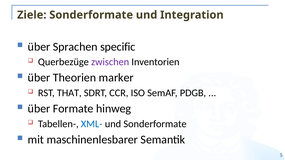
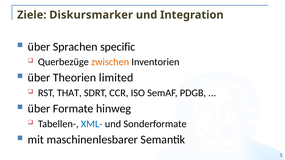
Ziele Sonderformate: Sonderformate -> Diskursmarker
zwischen colour: purple -> orange
marker: marker -> limited
